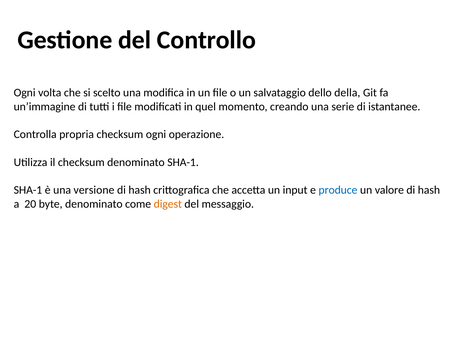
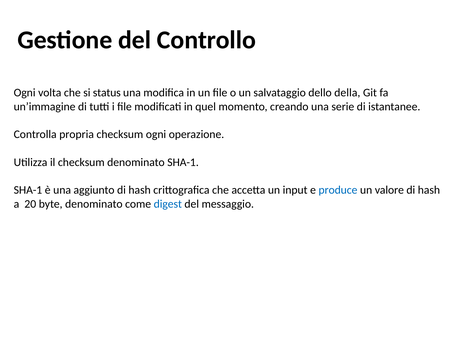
scelto: scelto -> status
versione: versione -> aggiunto
digest colour: orange -> blue
